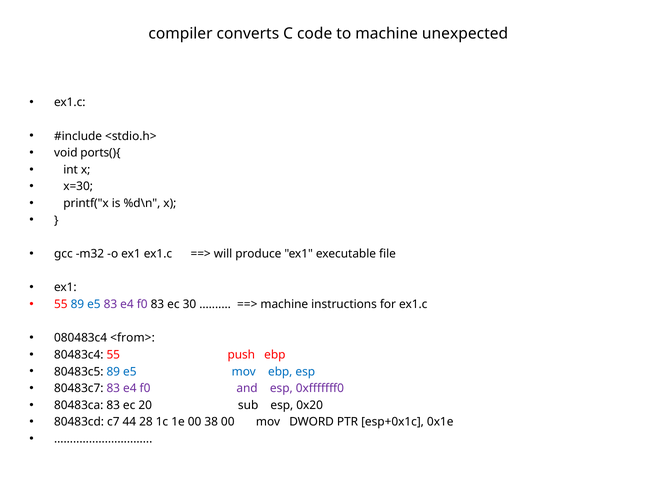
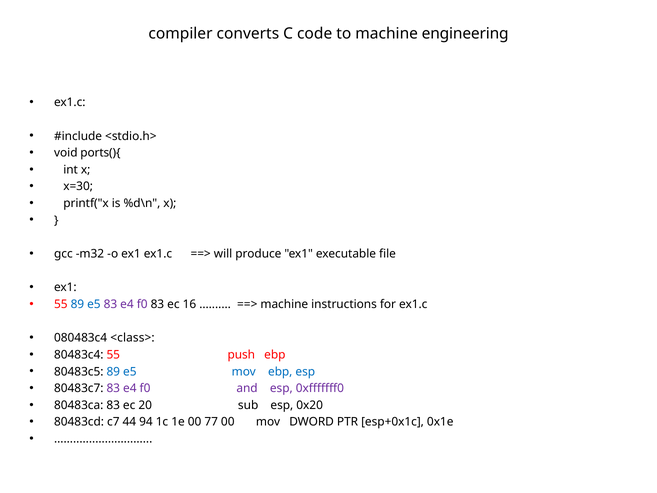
unexpected: unexpected -> engineering
30: 30 -> 16
<from>: <from> -> <class>
28: 28 -> 94
38: 38 -> 77
